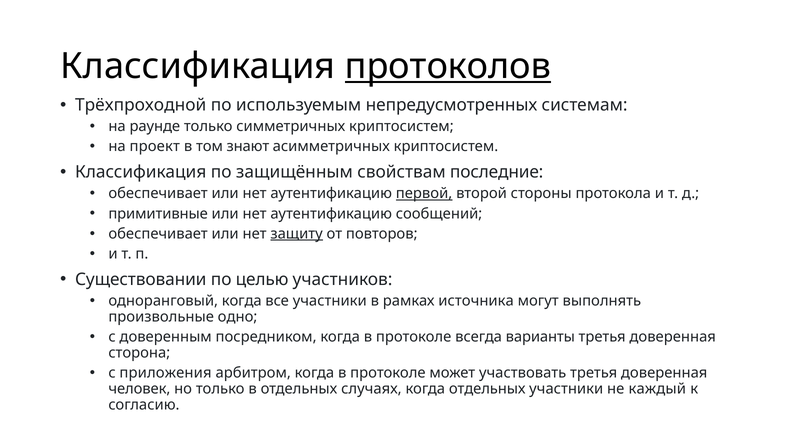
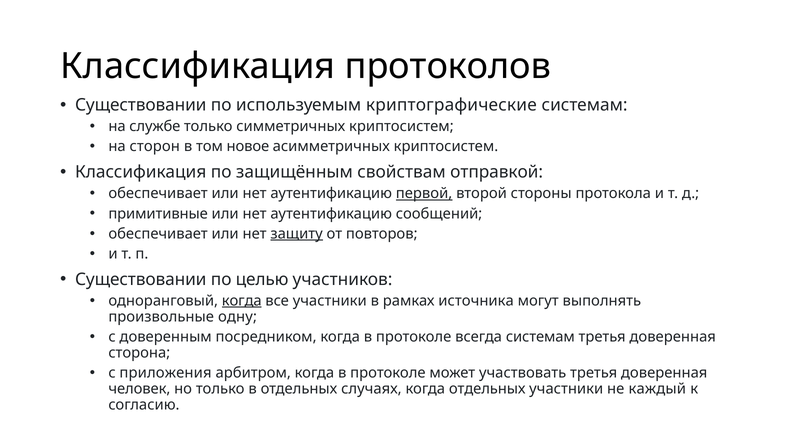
протоколов underline: present -> none
Трёхпроходной at (141, 105): Трёхпроходной -> Существовании
непредусмотренных: непредусмотренных -> криптографические
раунде: раунде -> службе
проект: проект -> сторон
знают: знают -> новое
последние: последние -> отправкой
когда at (242, 301) underline: none -> present
одно: одно -> одну
всегда варианты: варианты -> системам
